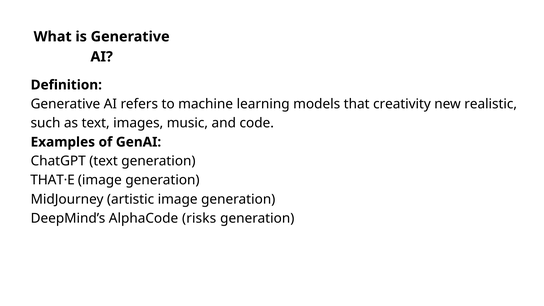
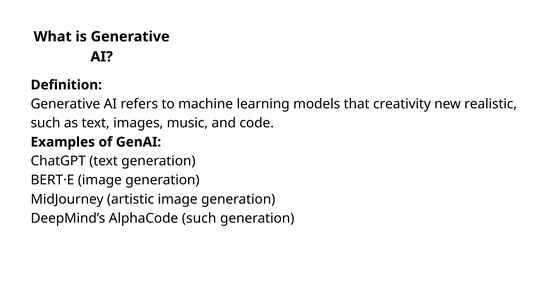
THAT·E: THAT·E -> BERT·E
AlphaCode risks: risks -> such
